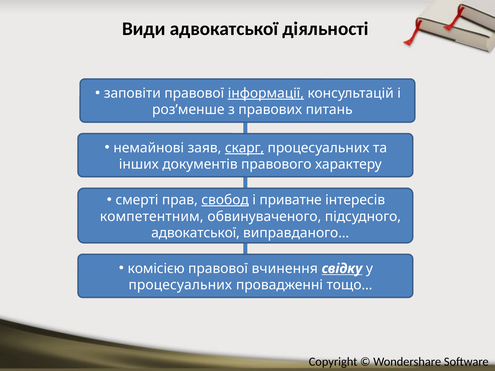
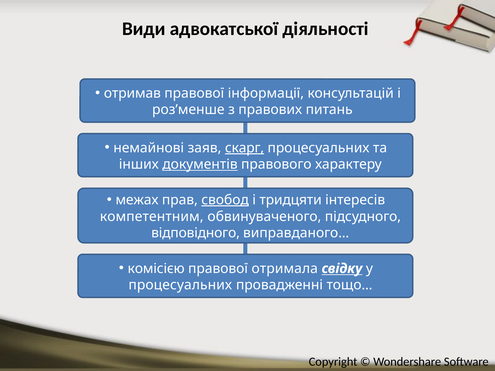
заповіти: заповіти -> отримав
інформації underline: present -> none
документів underline: none -> present
смерті: смерті -> межах
приватне: приватне -> тридцяти
адвокатської at (196, 233): адвокатської -> відповідного
вчинення: вчинення -> отримала
